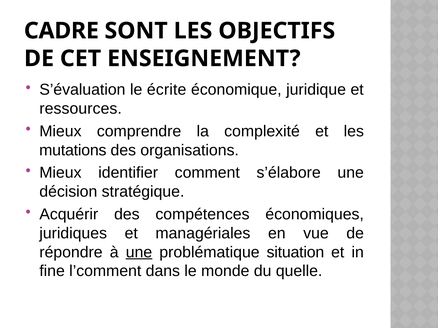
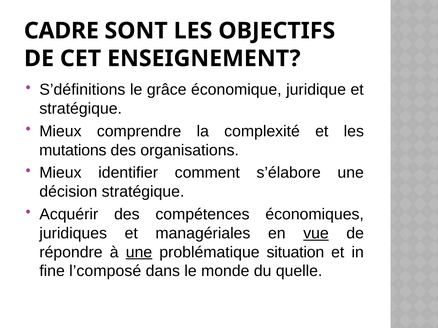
S’évaluation: S’évaluation -> S’définitions
écrite: écrite -> grâce
ressources at (81, 109): ressources -> stratégique
vue underline: none -> present
l’comment: l’comment -> l’composé
